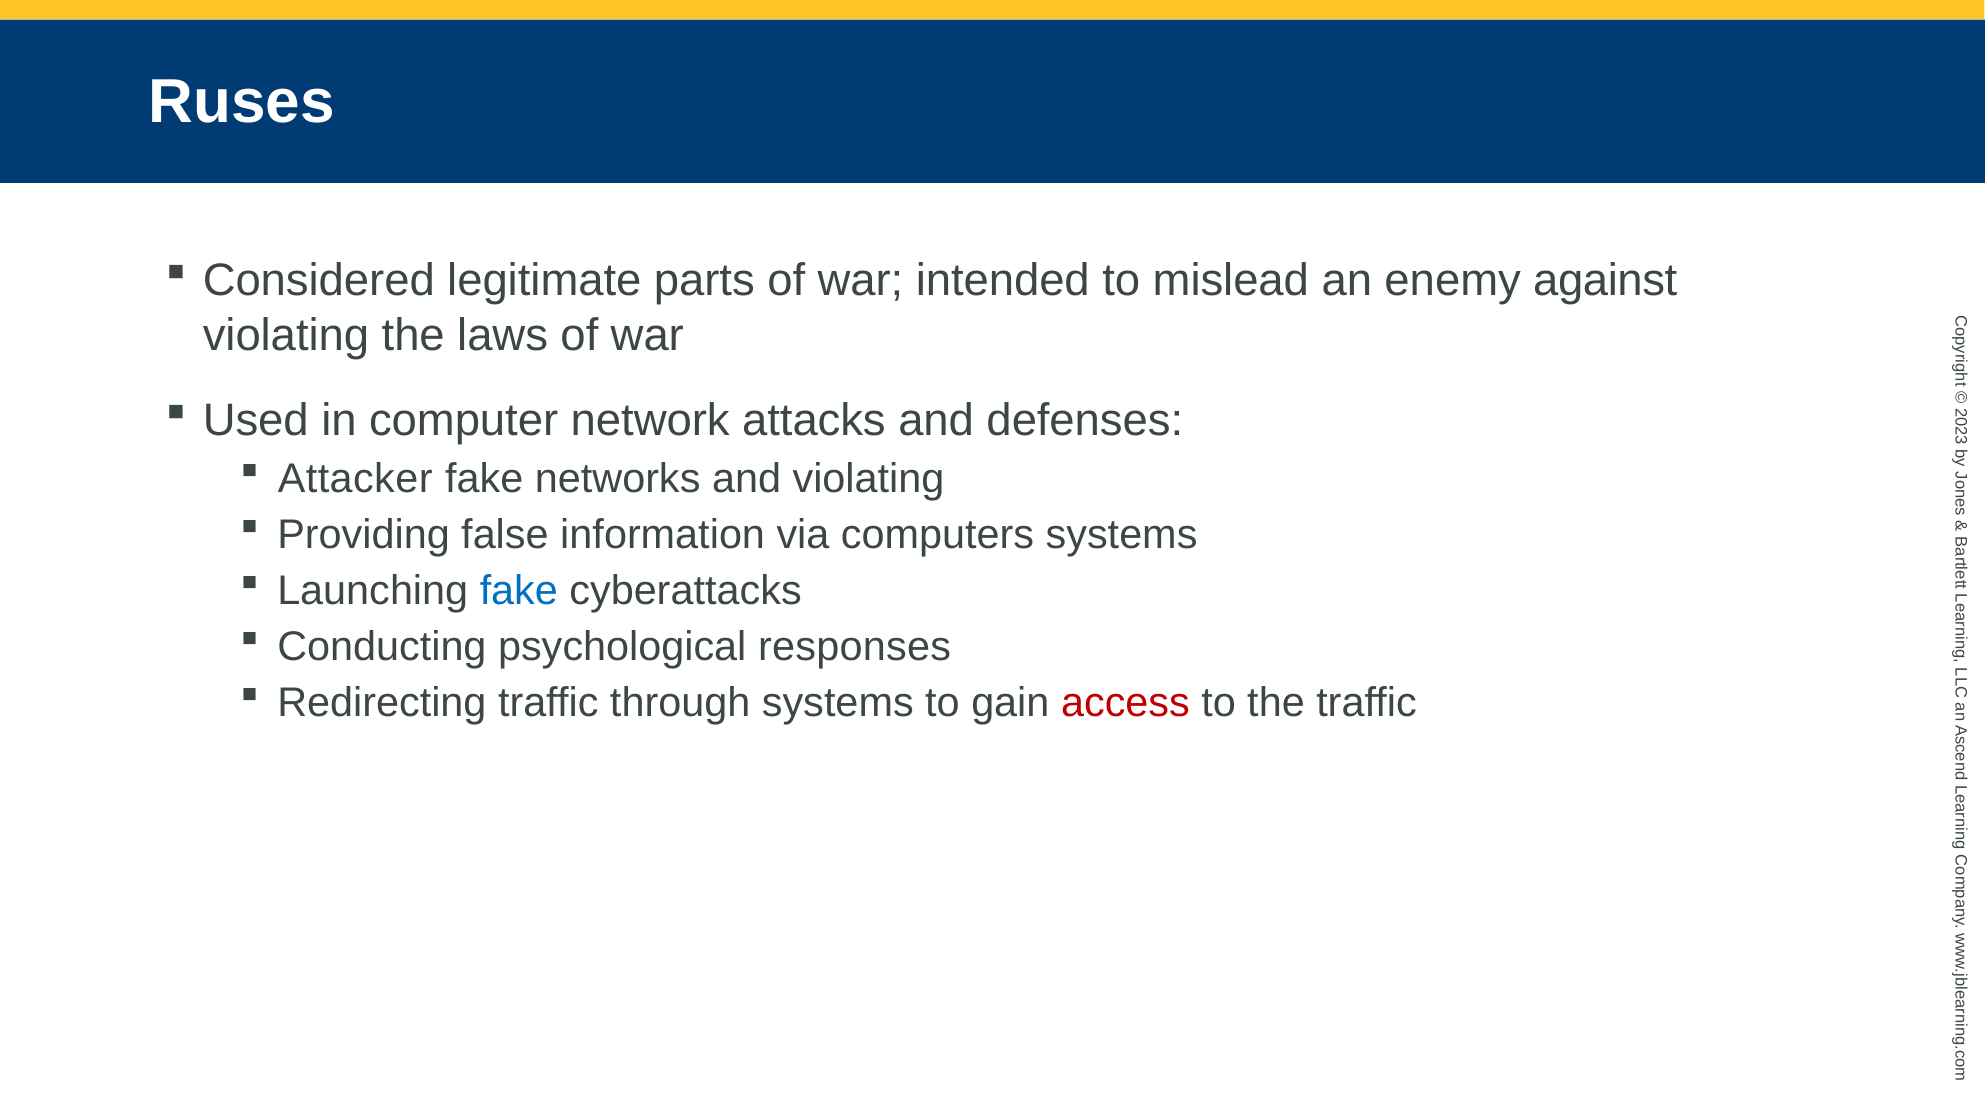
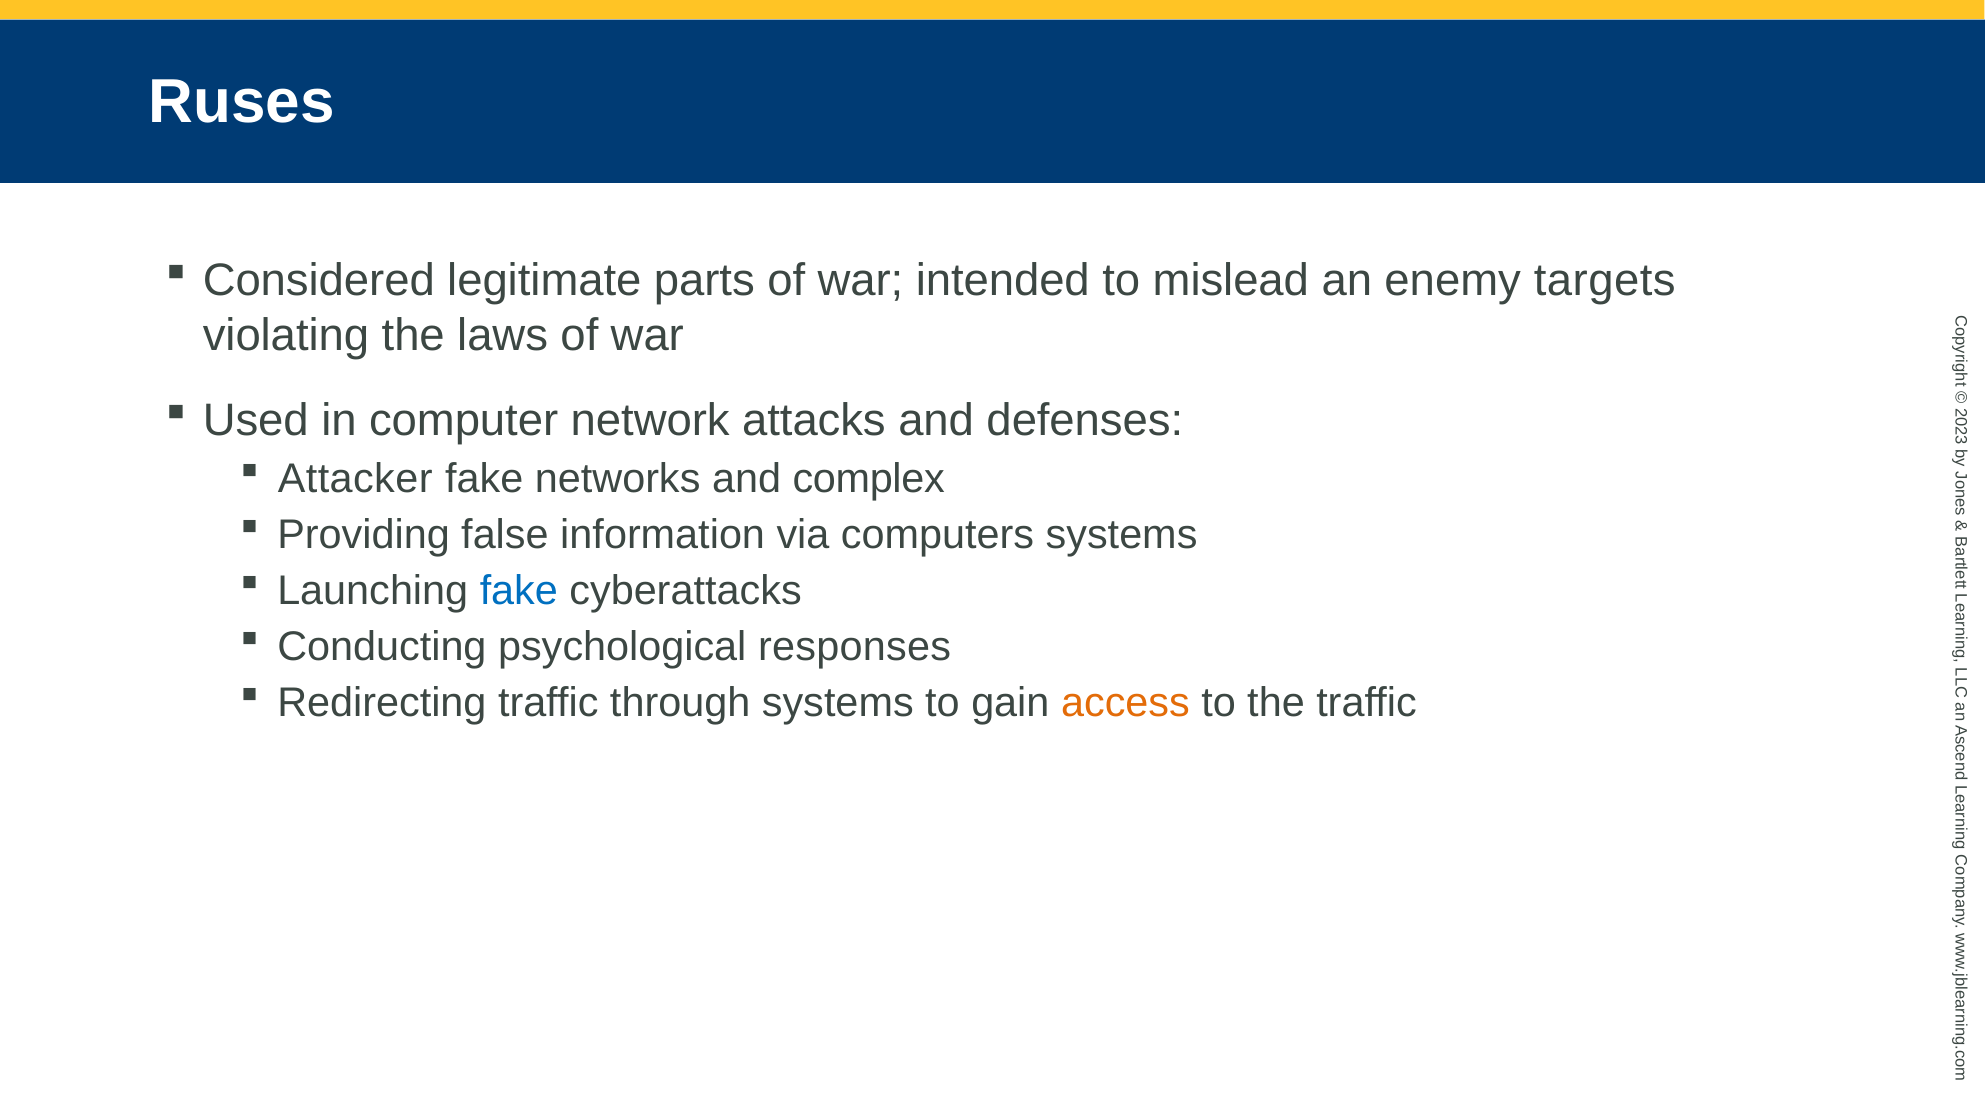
against: against -> targets
and violating: violating -> complex
access colour: red -> orange
